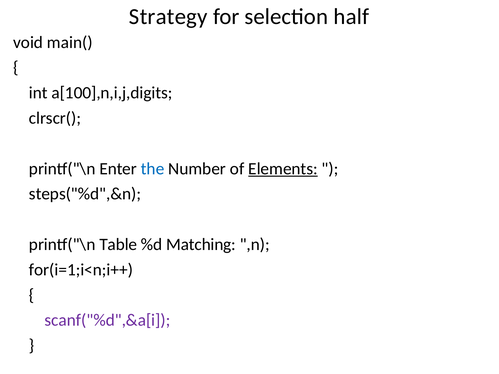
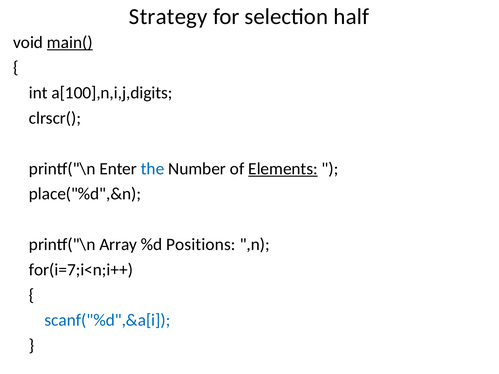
main( underline: none -> present
steps("%d",&n: steps("%d",&n -> place("%d",&n
Table: Table -> Array
Matching: Matching -> Positions
for(i=1;i<n;i++: for(i=1;i<n;i++ -> for(i=7;i<n;i++
scanf("%d",&a[i colour: purple -> blue
